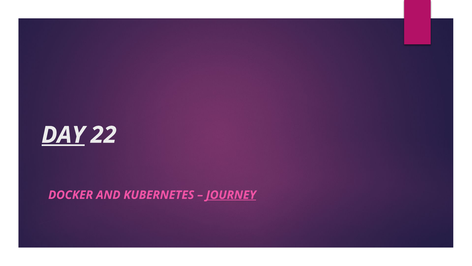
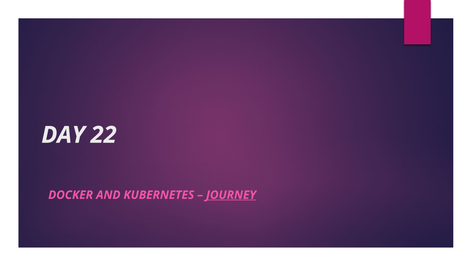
DAY underline: present -> none
